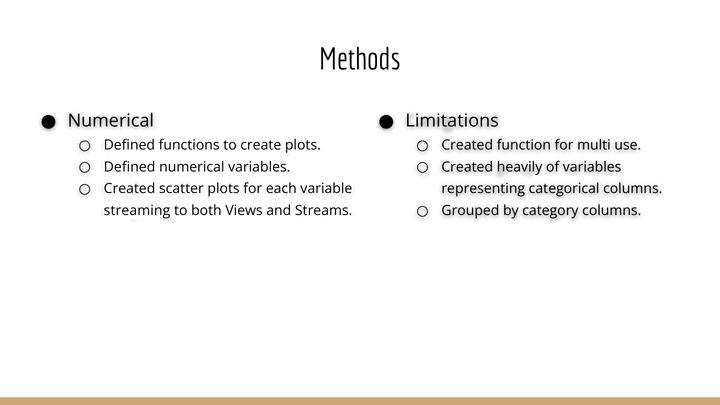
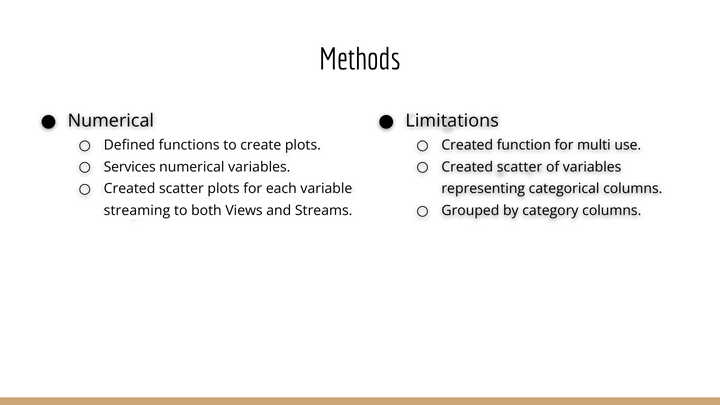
Defined at (130, 167): Defined -> Services
heavily at (520, 167): heavily -> scatter
